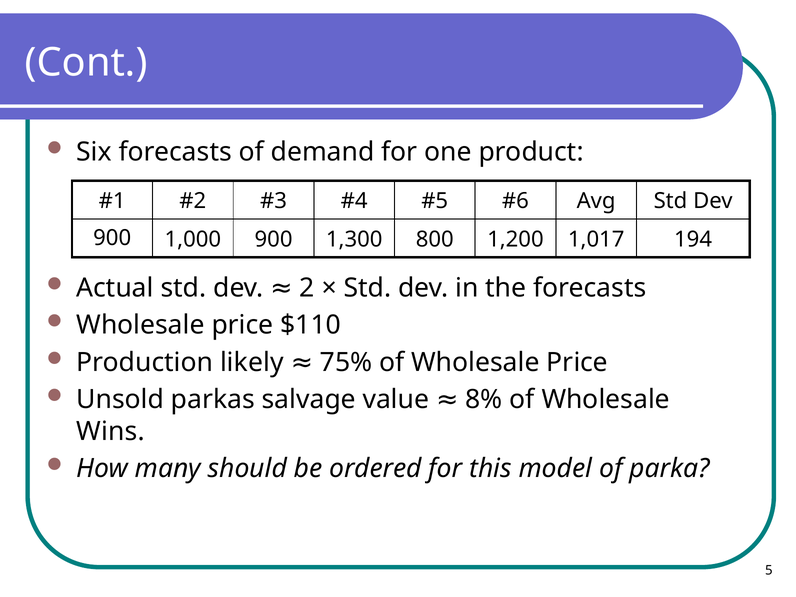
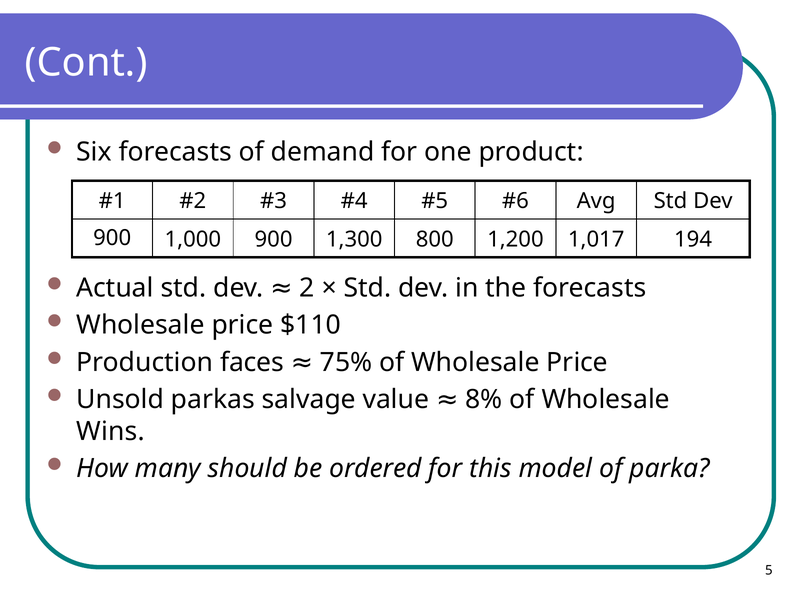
likely: likely -> faces
